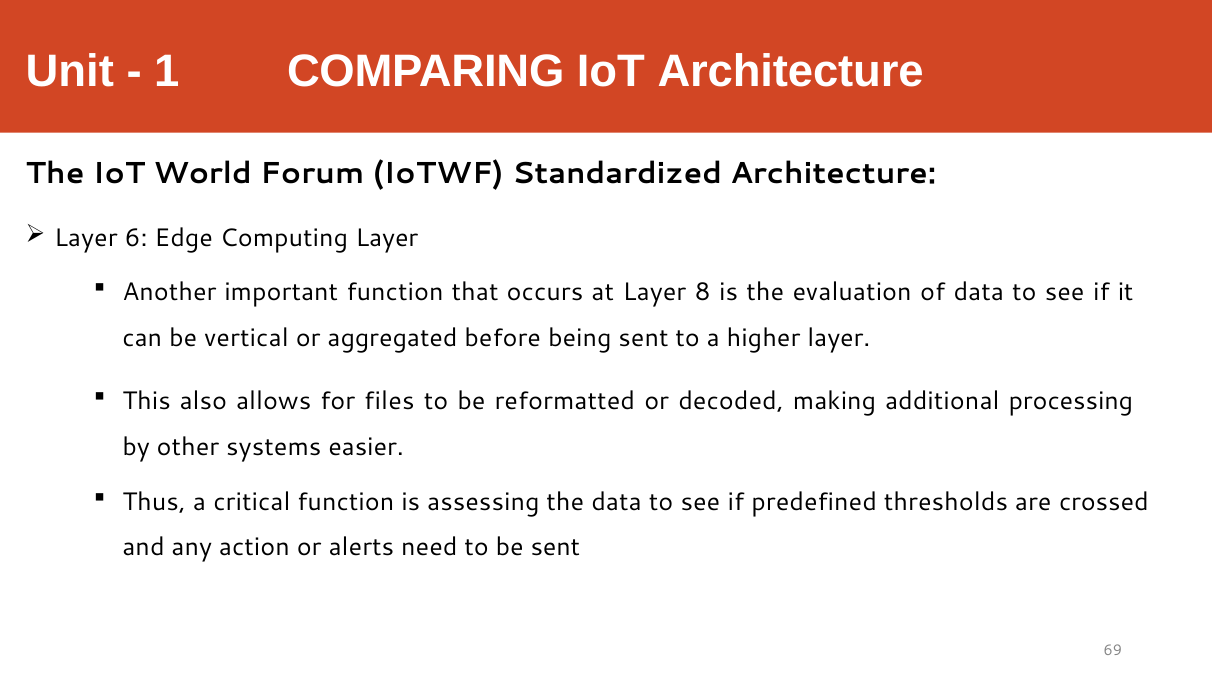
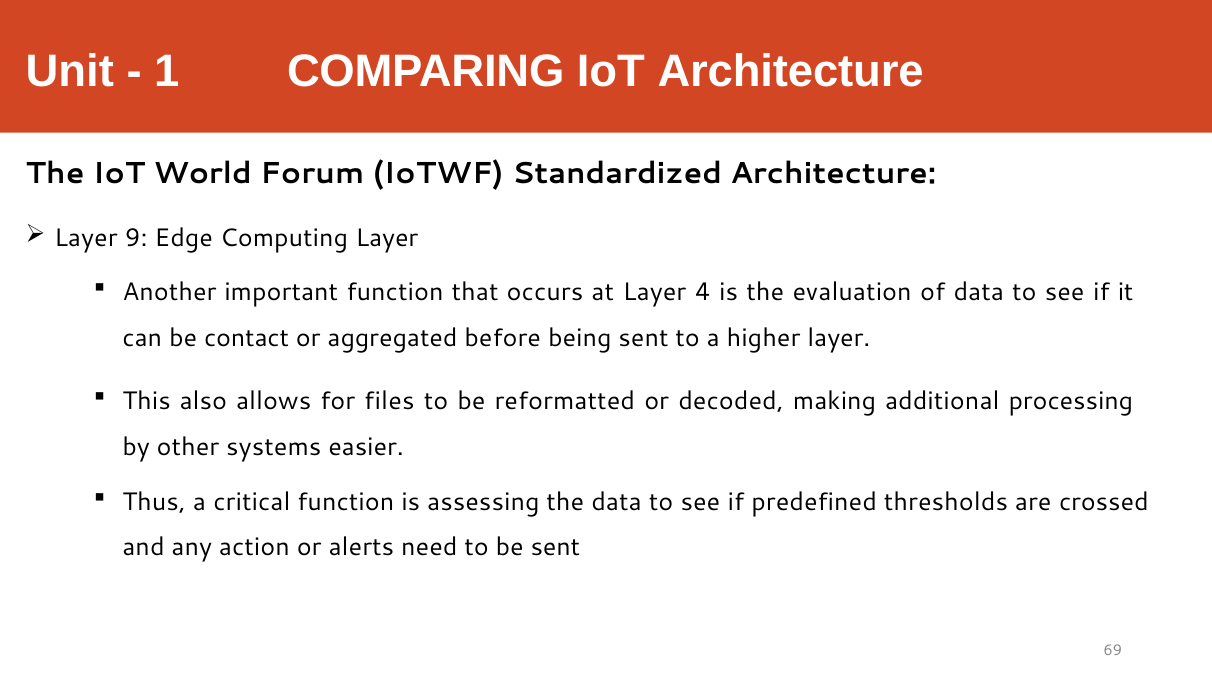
6: 6 -> 9
8: 8 -> 4
vertical: vertical -> contact
